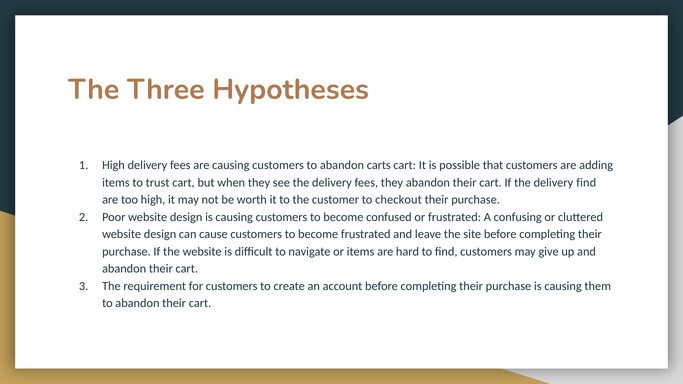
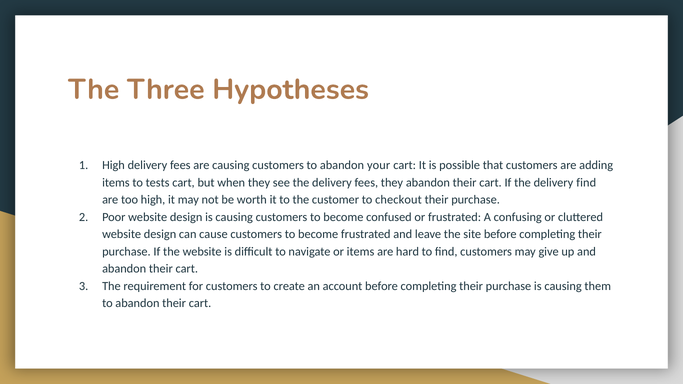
carts: carts -> your
trust: trust -> tests
